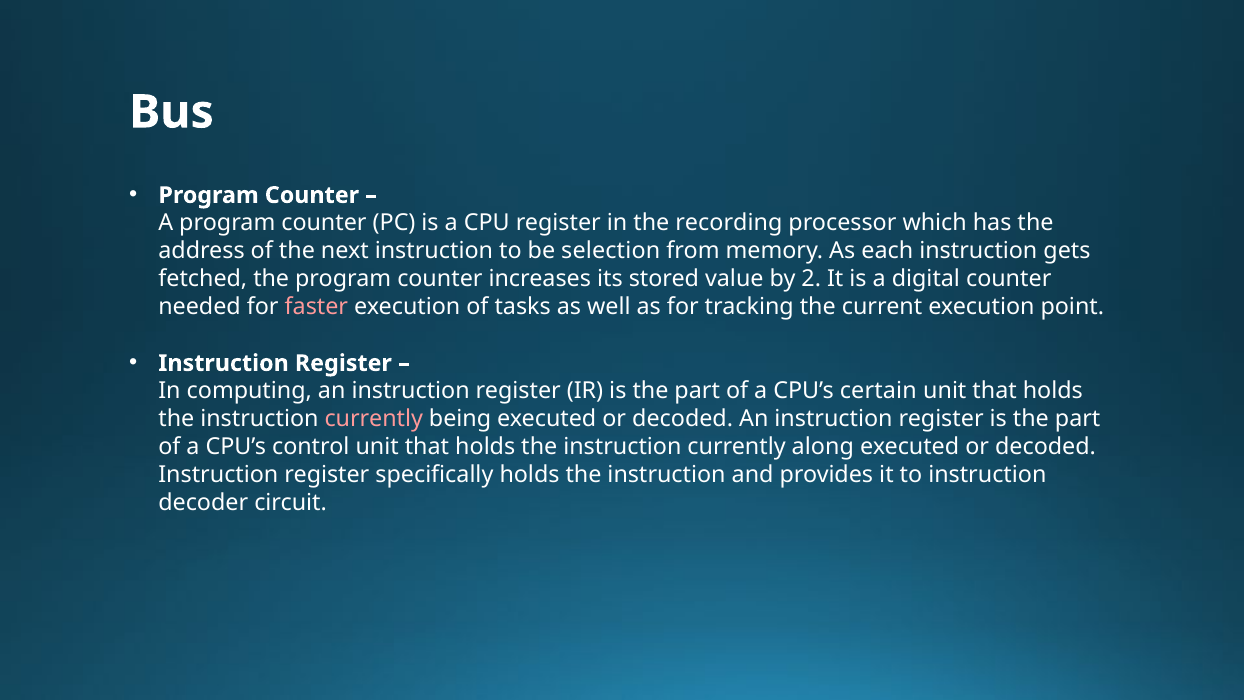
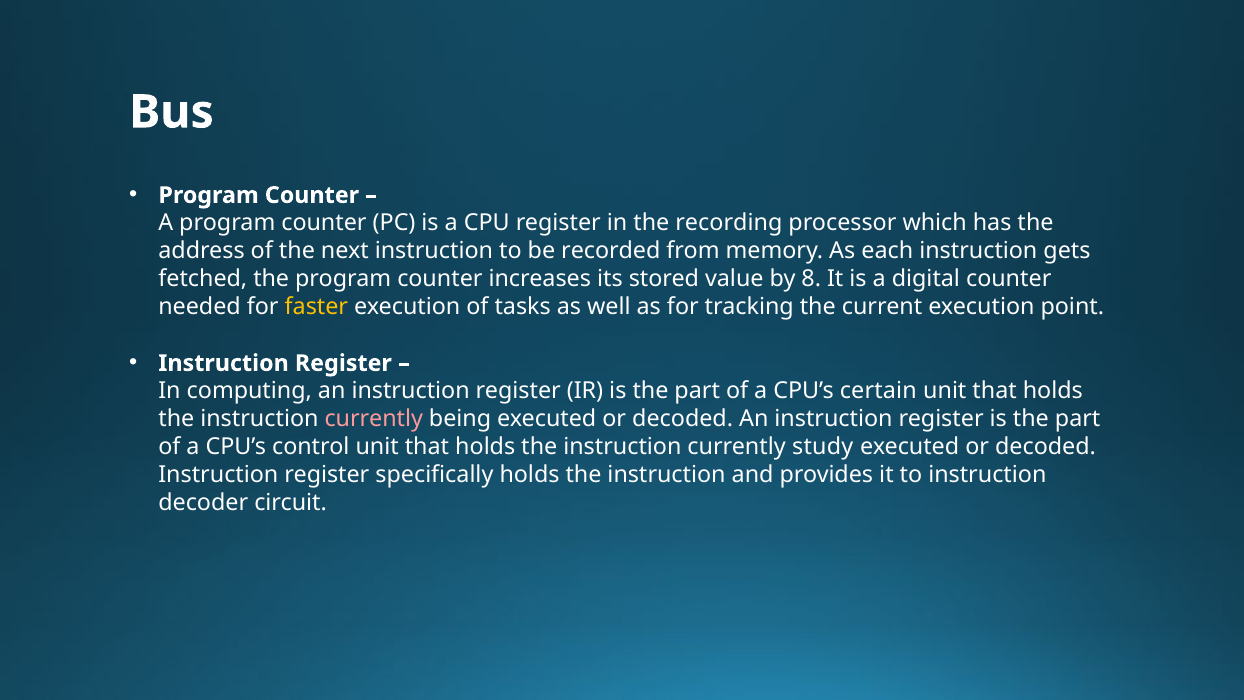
selection: selection -> recorded
2: 2 -> 8
faster colour: pink -> yellow
along: along -> study
